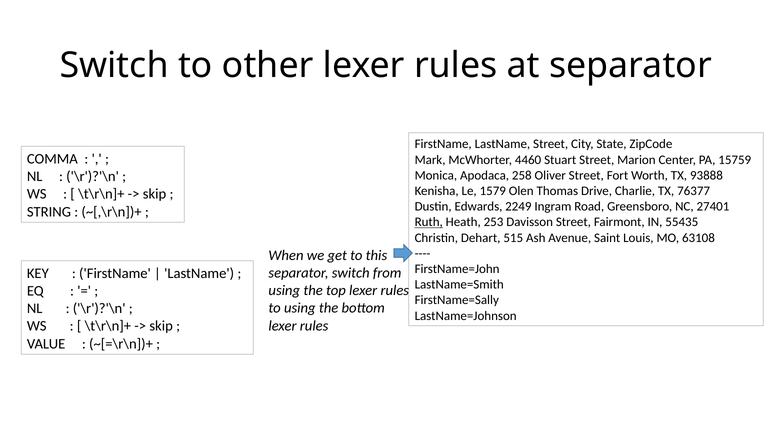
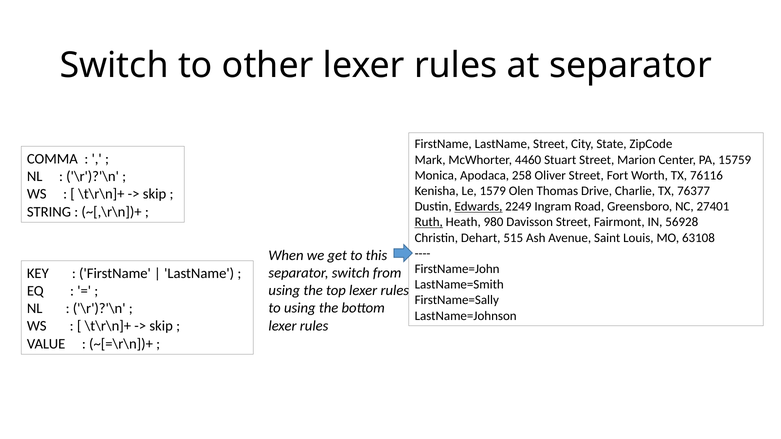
93888: 93888 -> 76116
Edwards underline: none -> present
253: 253 -> 980
55435: 55435 -> 56928
